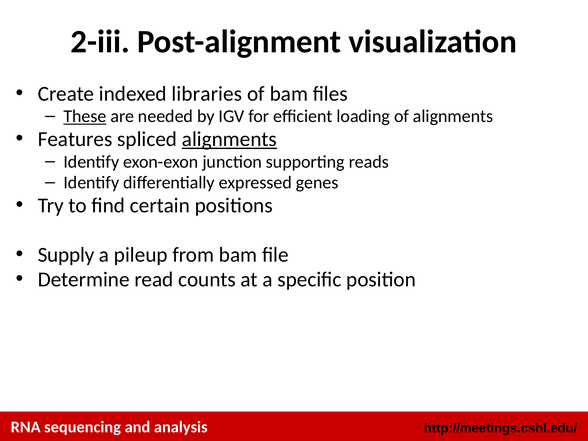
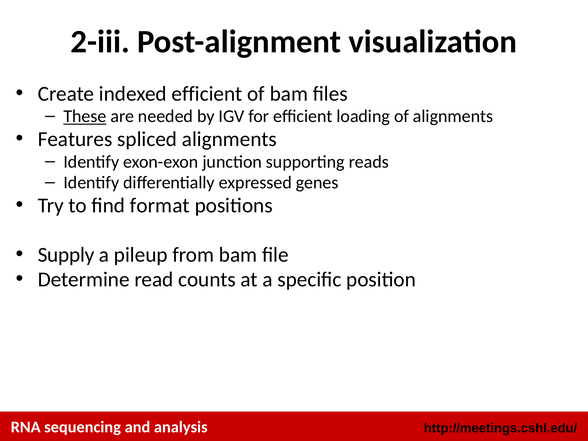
indexed libraries: libraries -> efficient
alignments at (229, 139) underline: present -> none
certain: certain -> format
